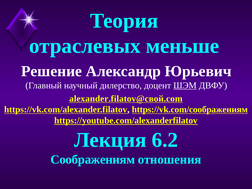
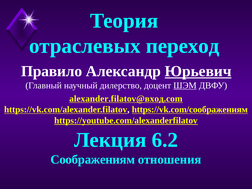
меньше: меньше -> переход
Решение: Решение -> Правило
Юрьевич underline: none -> present
alexander.filatov@свой.com: alexander.filatov@свой.com -> alexander.filatov@вход.com
